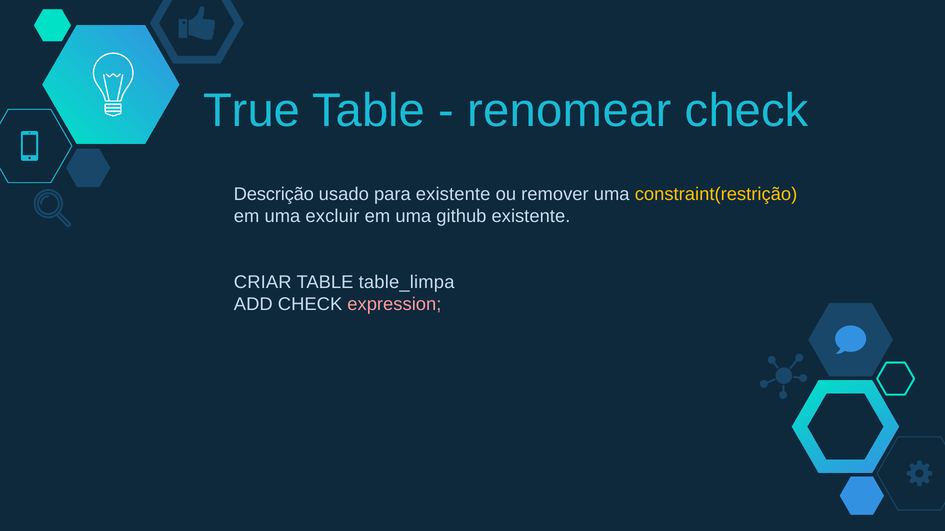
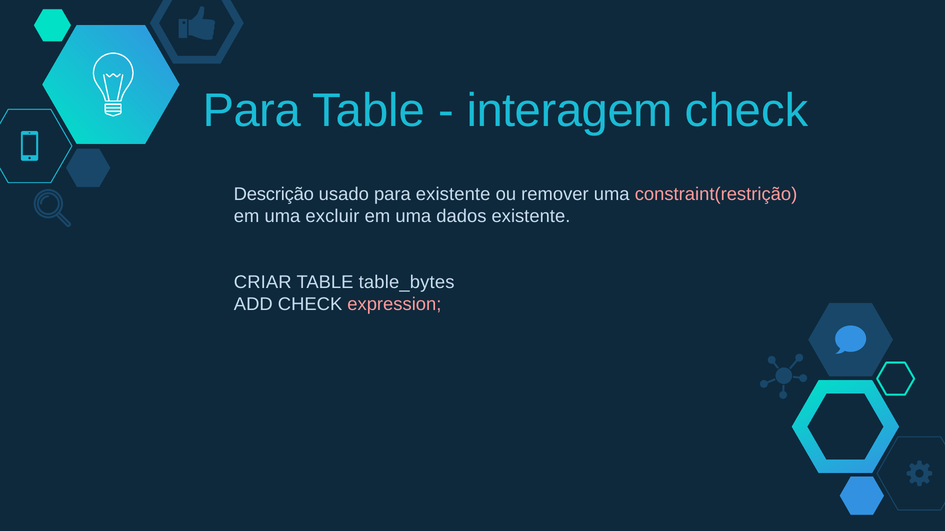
True at (252, 111): True -> Para
renomear: renomear -> interagem
constraint(restrição colour: yellow -> pink
github: github -> dados
table_limpa: table_limpa -> table_bytes
